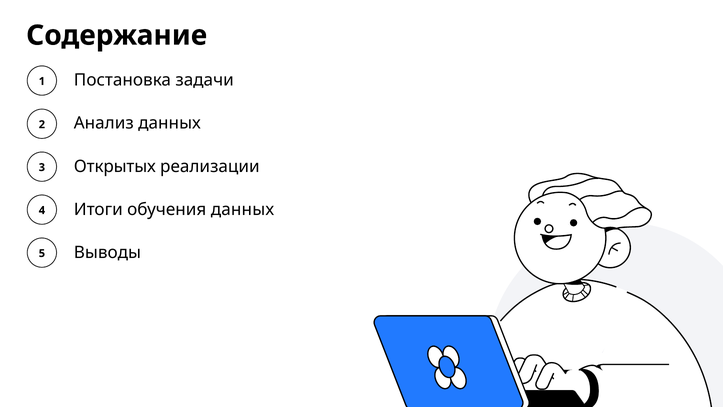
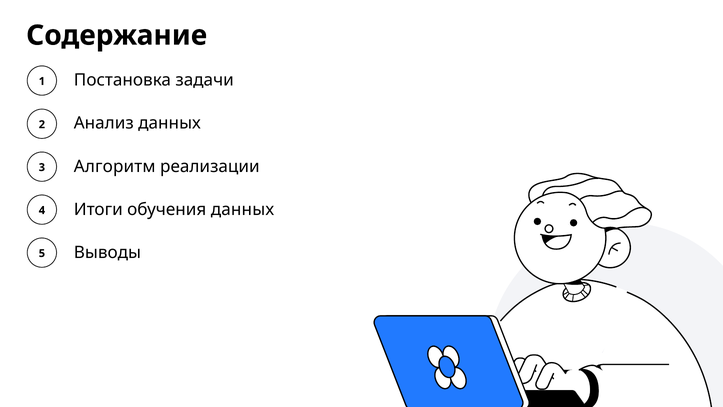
Открытых: Открытых -> Алгоритм
